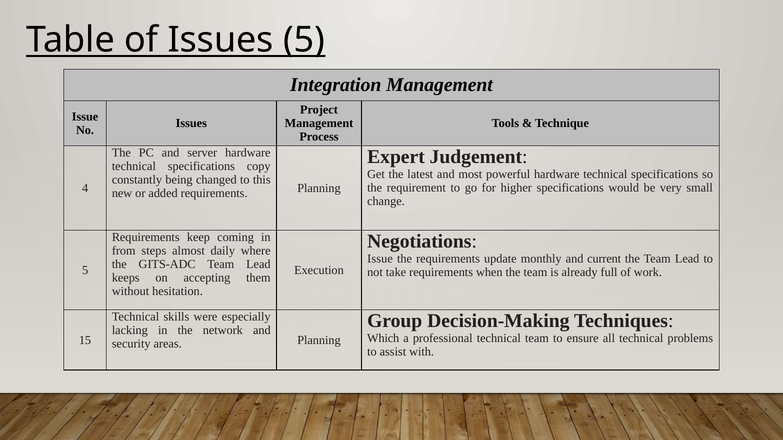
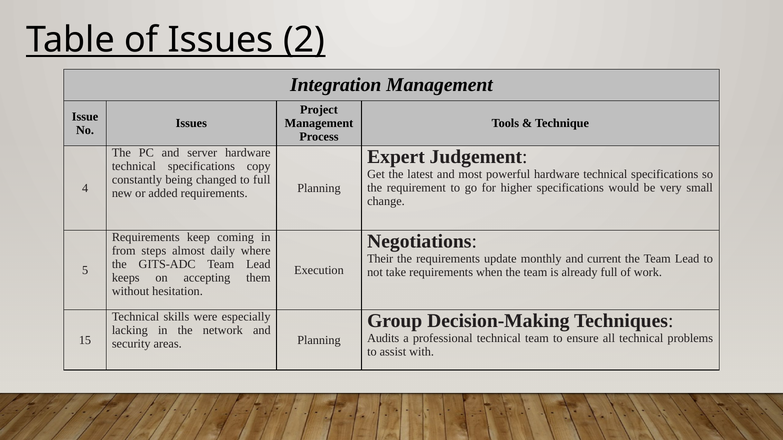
Issues 5: 5 -> 2
to this: this -> full
Issue at (380, 259): Issue -> Their
Which: Which -> Audits
